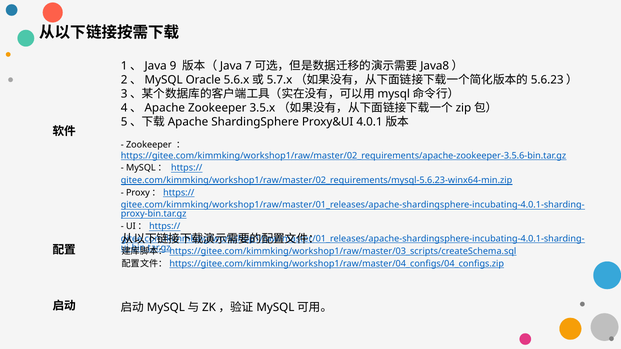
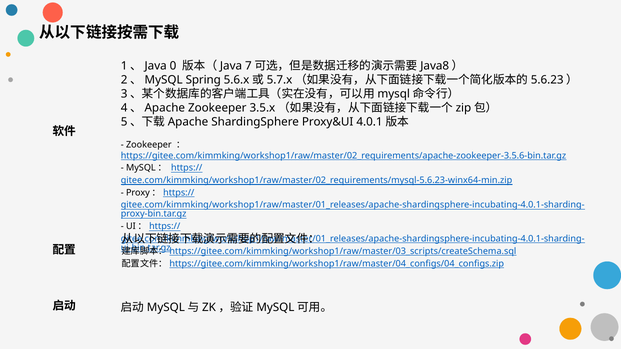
9: 9 -> 0
Oracle: Oracle -> Spring
